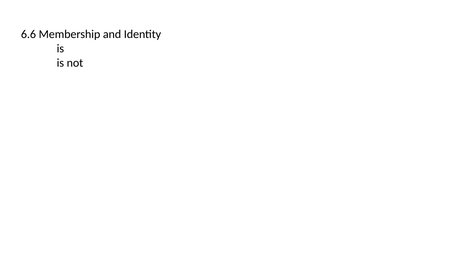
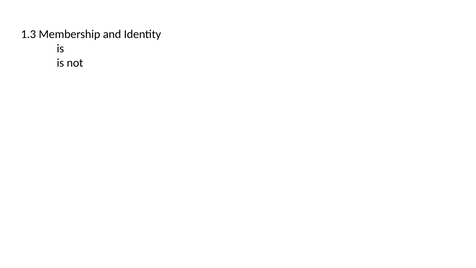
6.6: 6.6 -> 1.3
